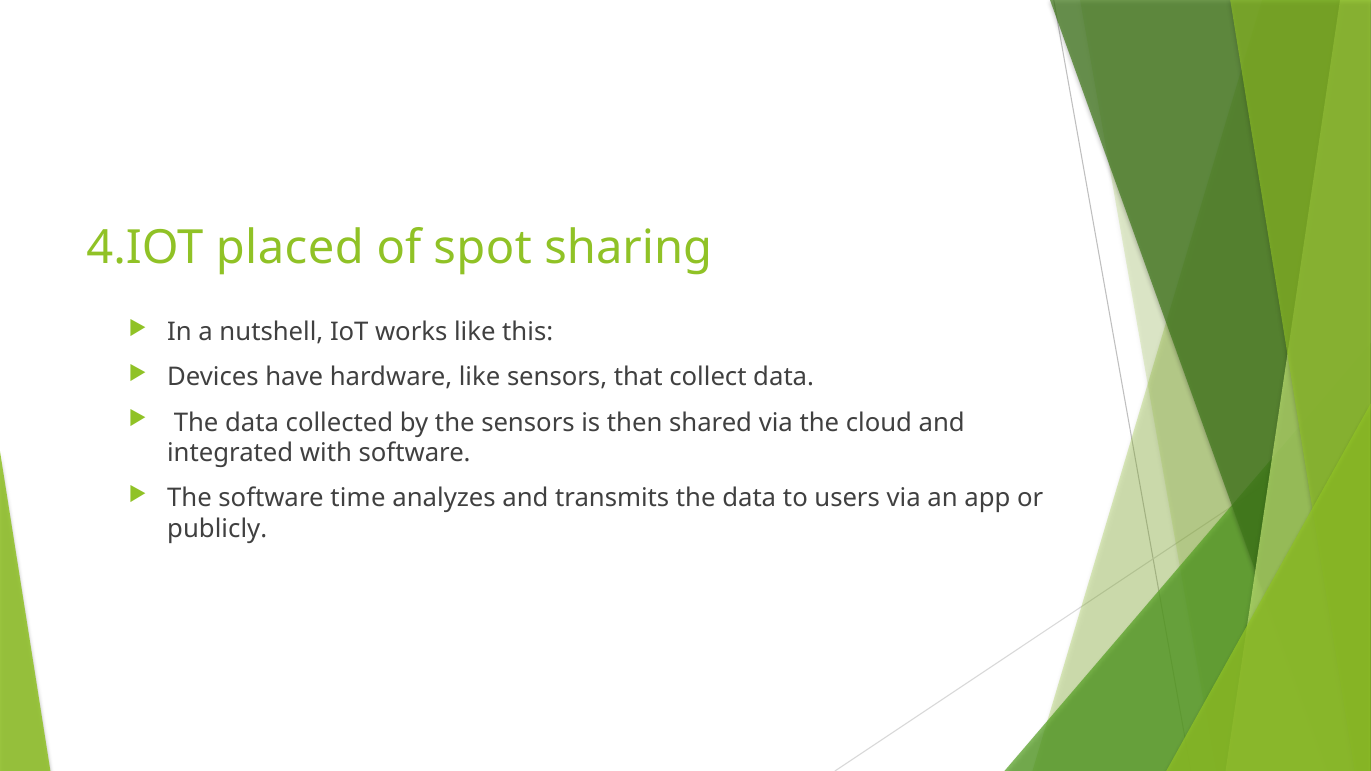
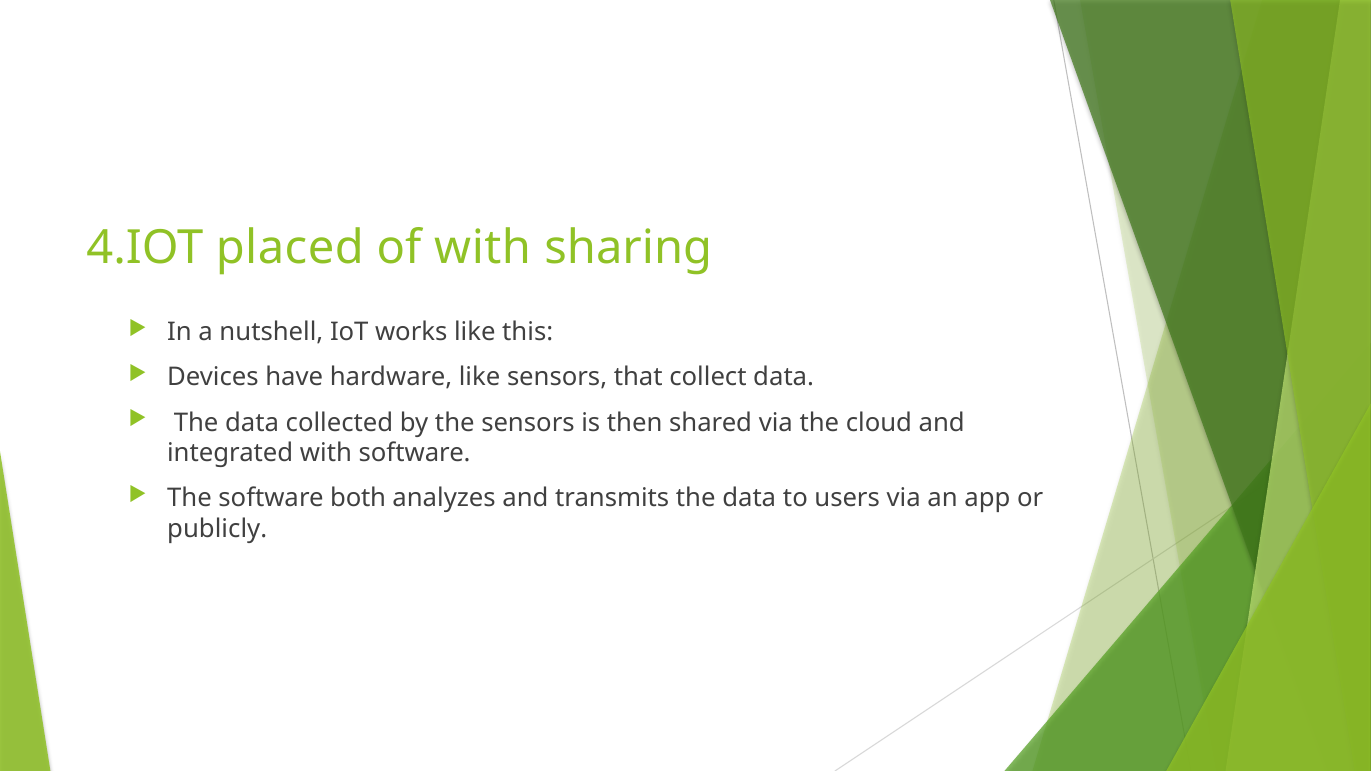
of spot: spot -> with
time: time -> both
